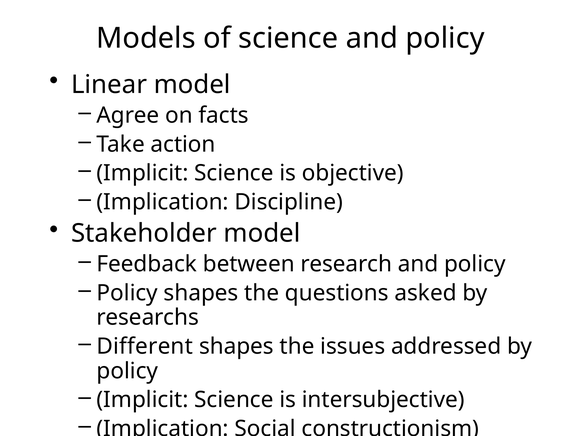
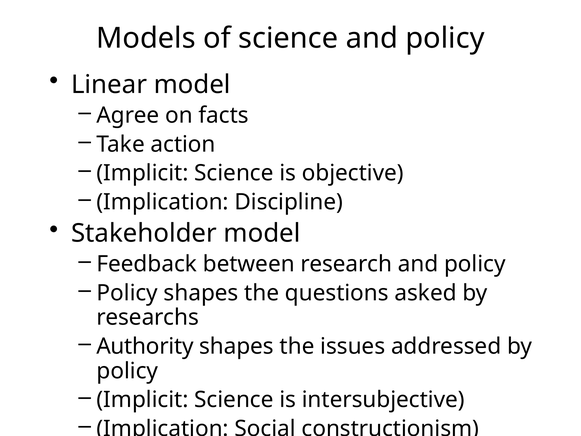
Different: Different -> Authority
